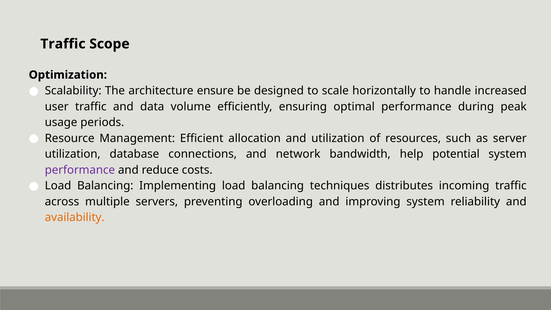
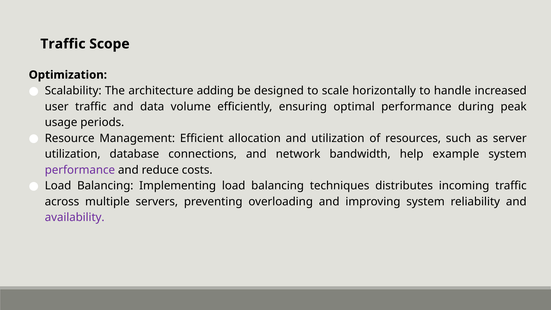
ensure: ensure -> adding
potential: potential -> example
availability colour: orange -> purple
